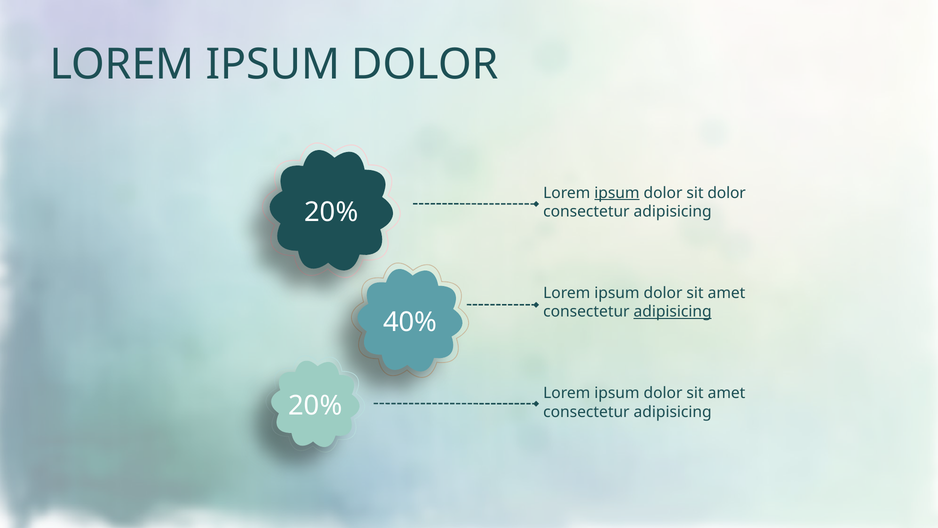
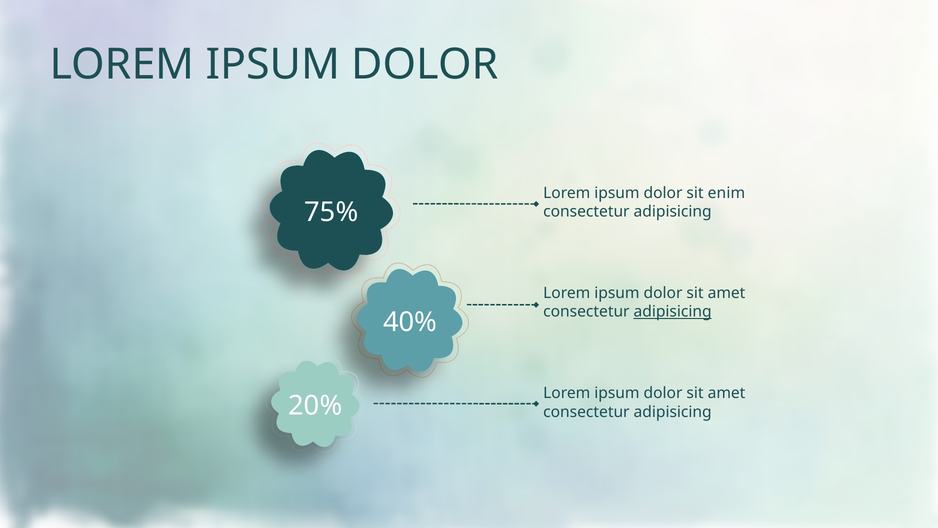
ipsum at (617, 193) underline: present -> none
sit dolor: dolor -> enim
20% at (331, 212): 20% -> 75%
